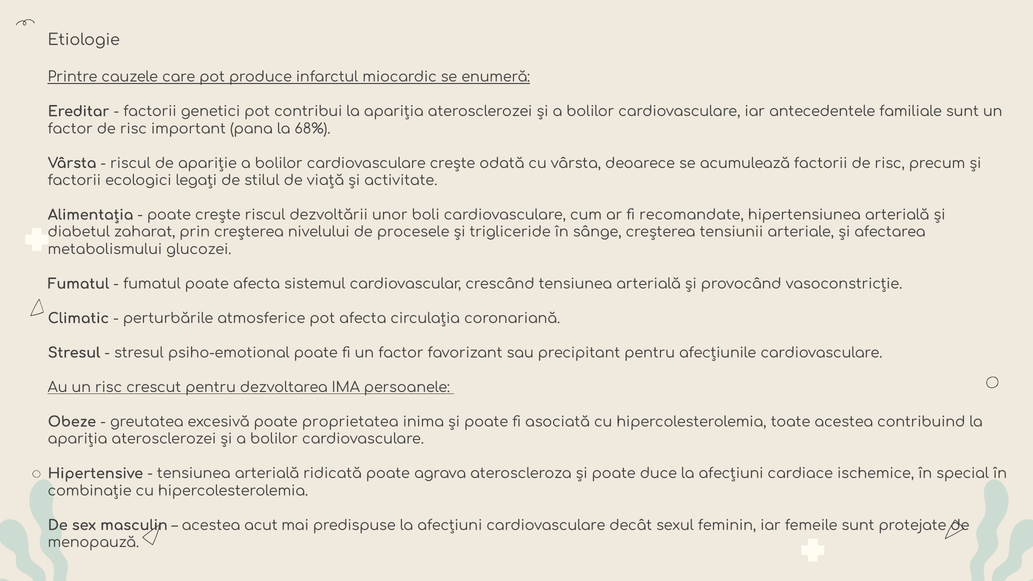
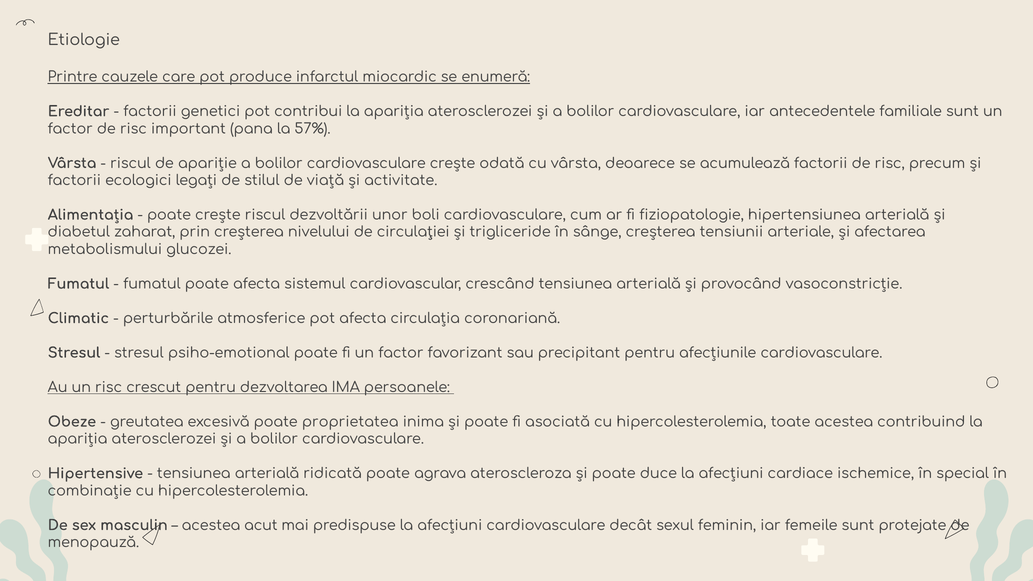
68%: 68% -> 57%
recomandate: recomandate -> fiziopatologie
procesele: procesele -> circulaţiei
